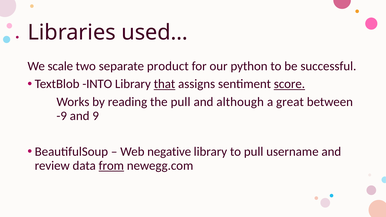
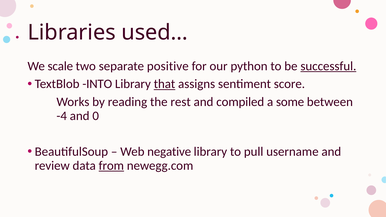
product: product -> positive
successful underline: none -> present
score underline: present -> none
the pull: pull -> rest
although: although -> compiled
great: great -> some
-9: -9 -> -4
9: 9 -> 0
